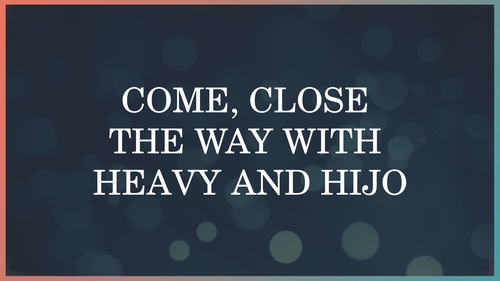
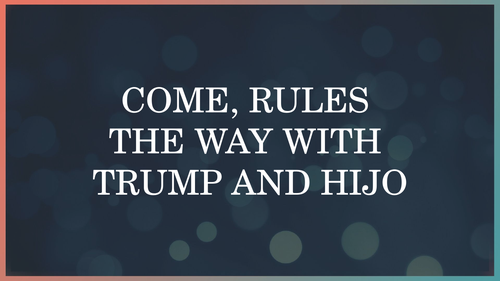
CLOSE: CLOSE -> RULES
HEAVY: HEAVY -> TRUMP
